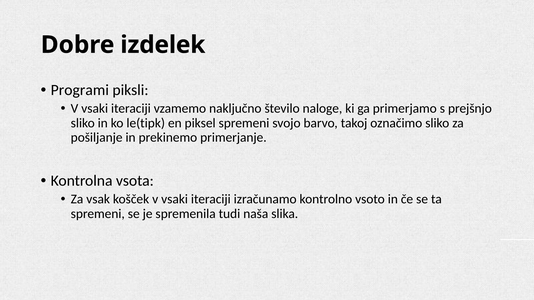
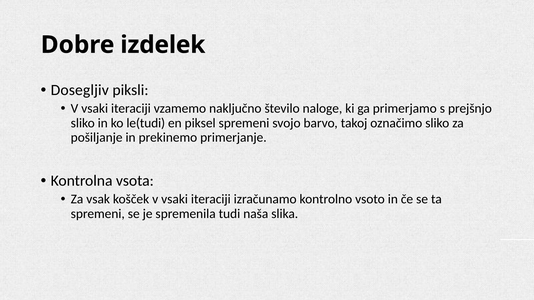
Programi: Programi -> Dosegljiv
le(tipk: le(tipk -> le(tudi
